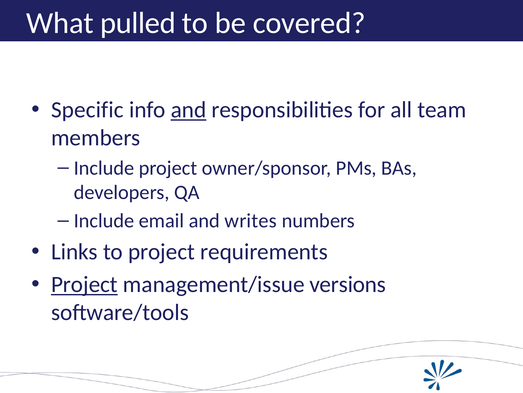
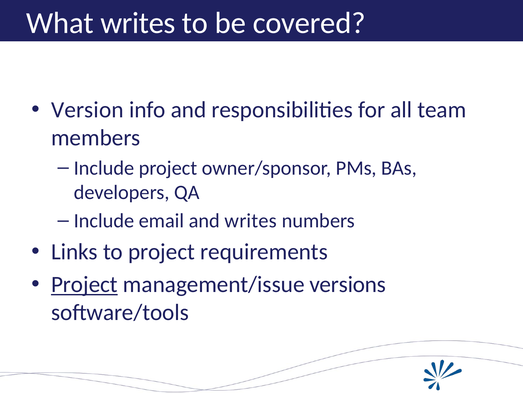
What pulled: pulled -> writes
Specific: Specific -> Version
and at (188, 110) underline: present -> none
